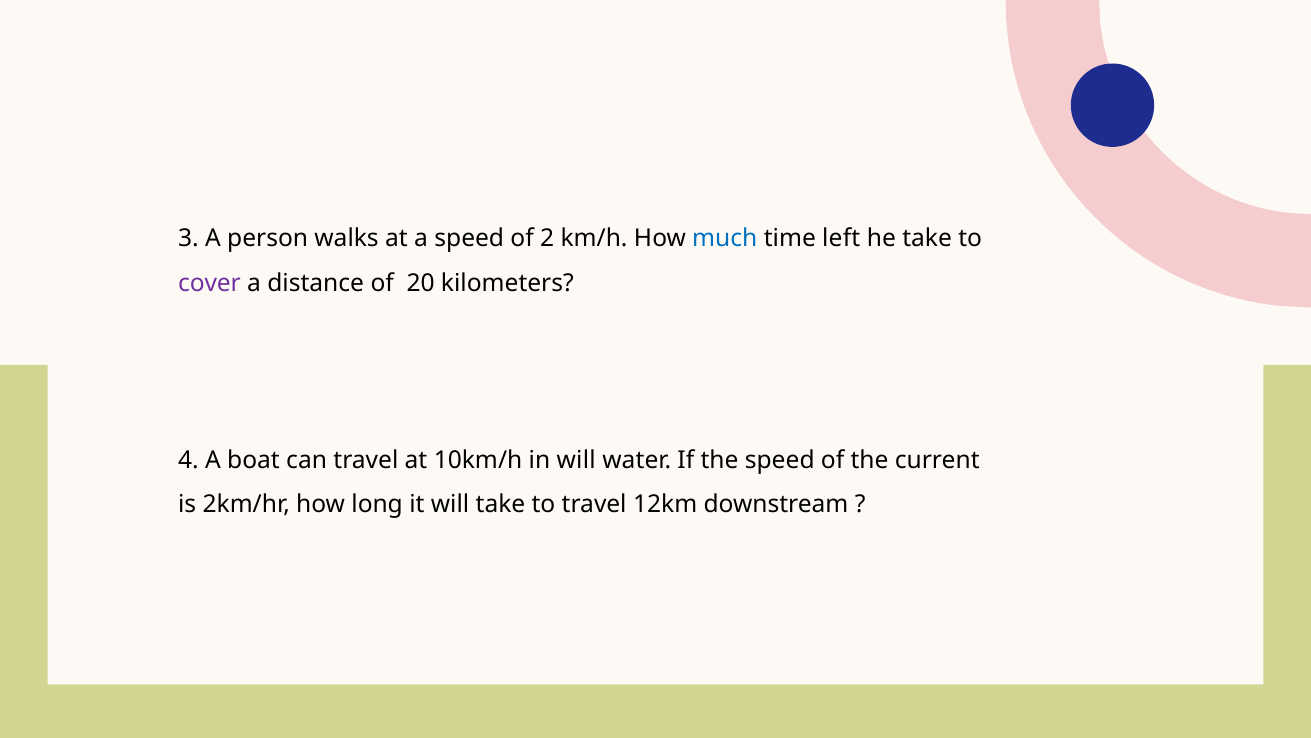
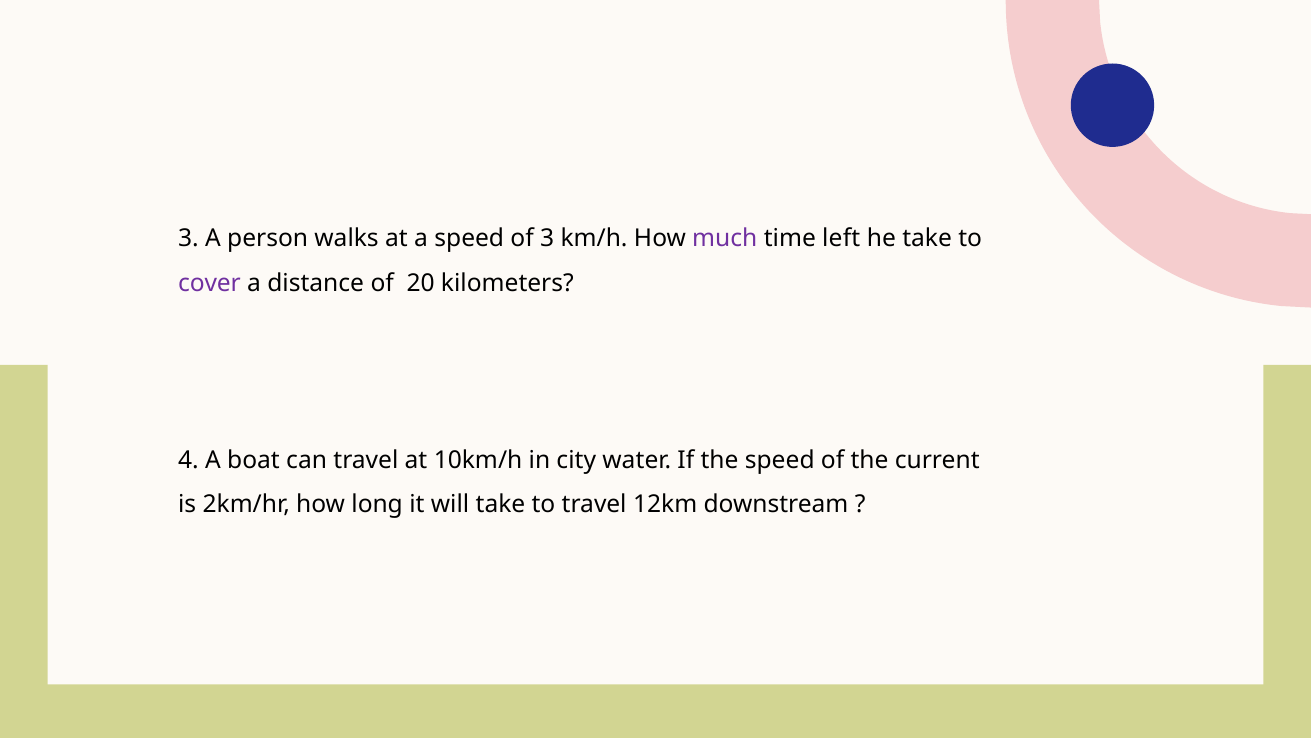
of 2: 2 -> 3
much colour: blue -> purple
in will: will -> city
